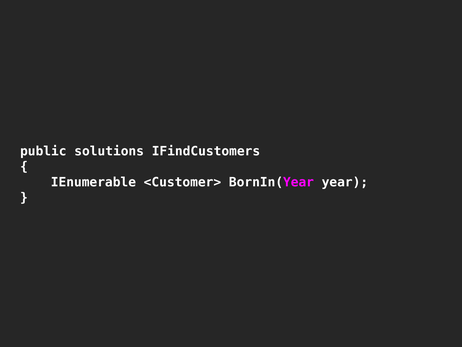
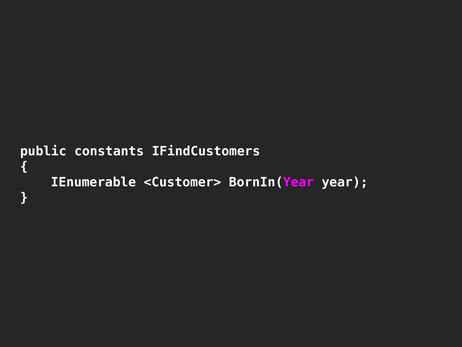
solutions: solutions -> constants
